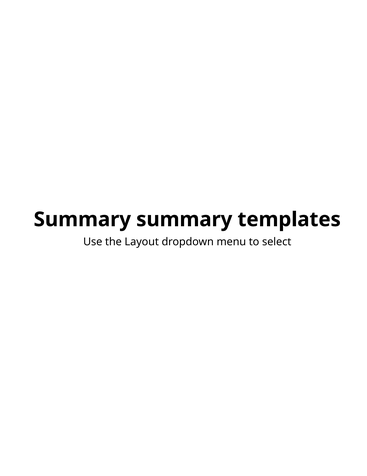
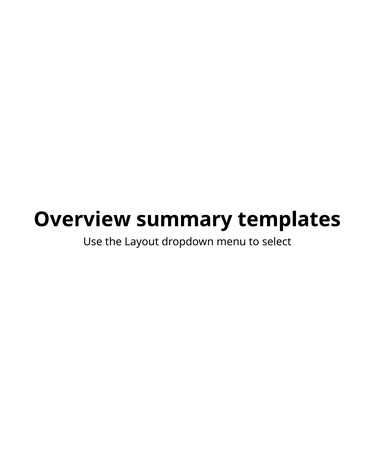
Summary at (82, 219): Summary -> Overview
